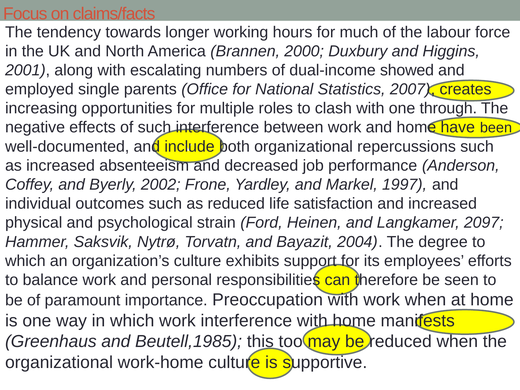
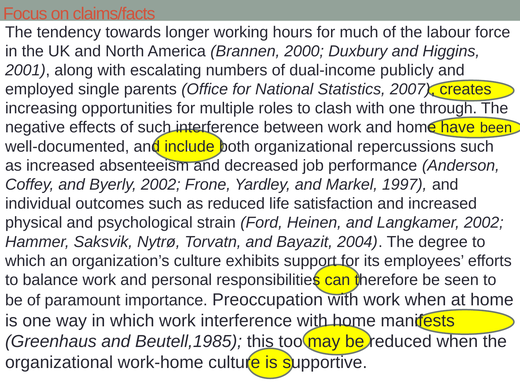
showed: showed -> publicly
Langkamer 2097: 2097 -> 2002
